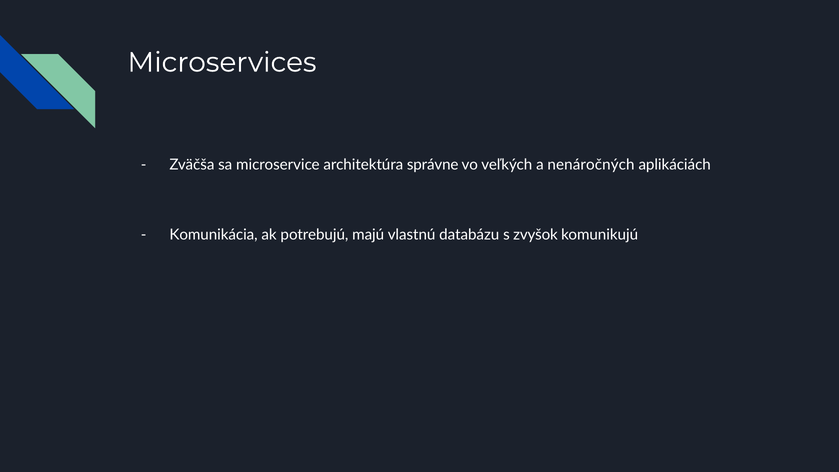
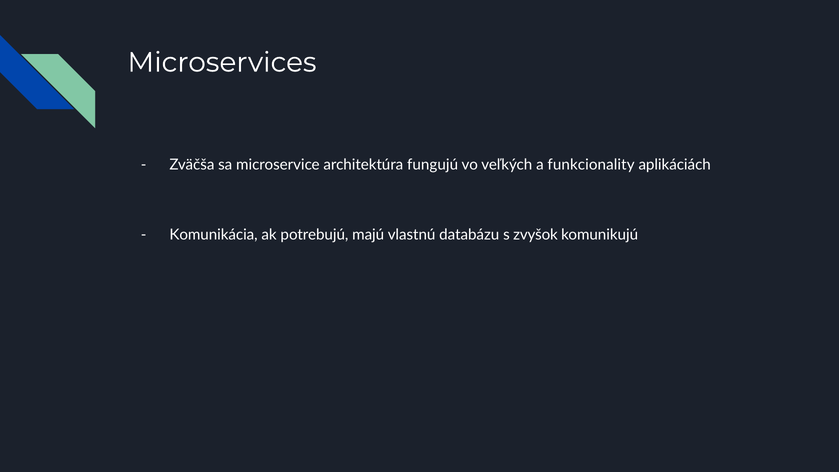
správne: správne -> fungujú
nenáročných: nenáročných -> funkcionality
